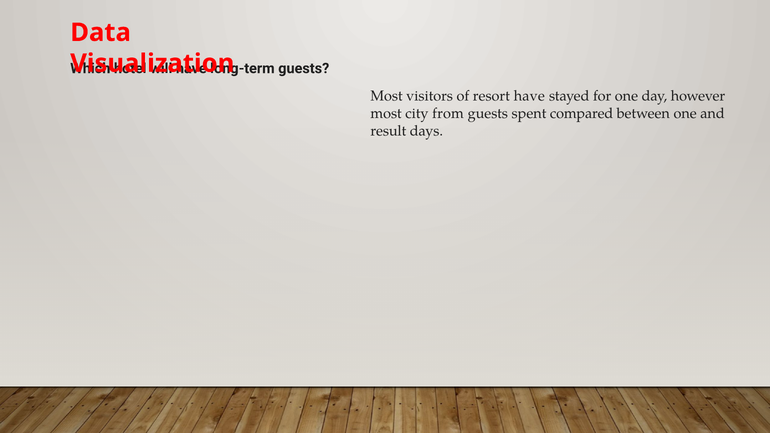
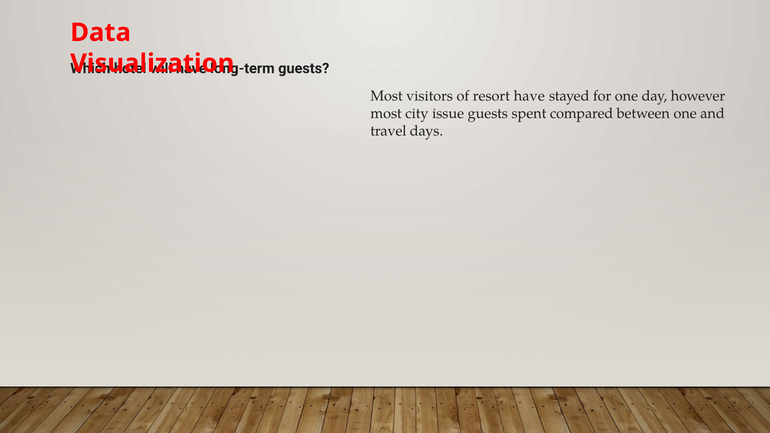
from: from -> issue
result: result -> travel
